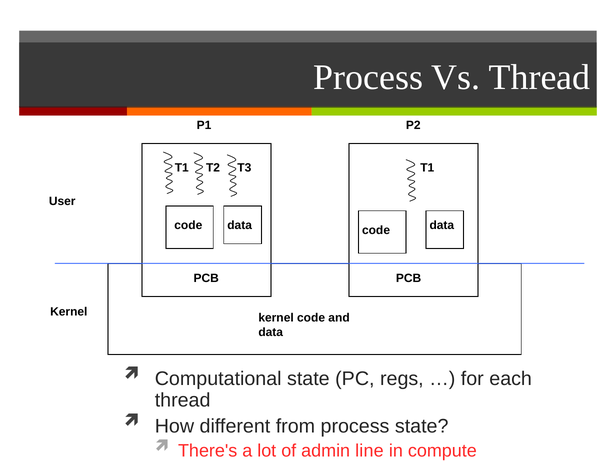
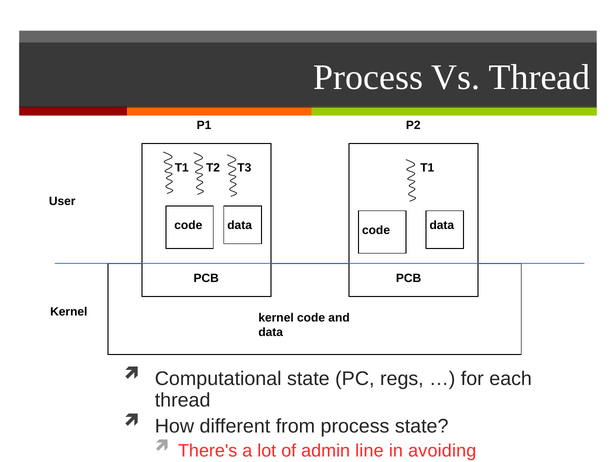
compute: compute -> avoiding
